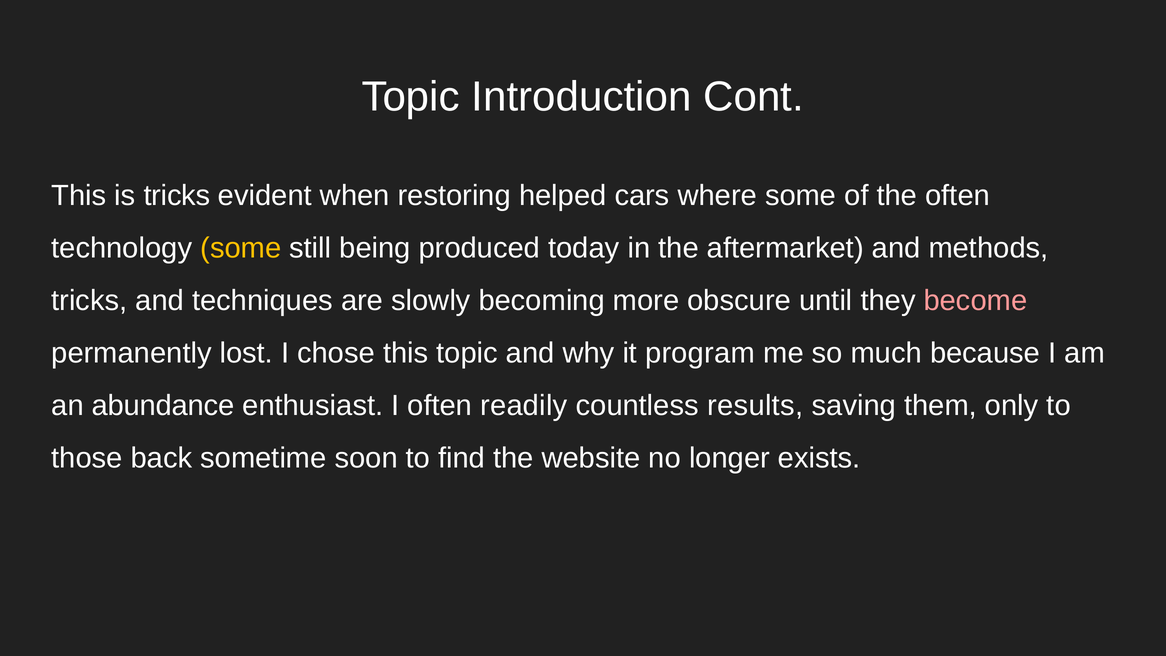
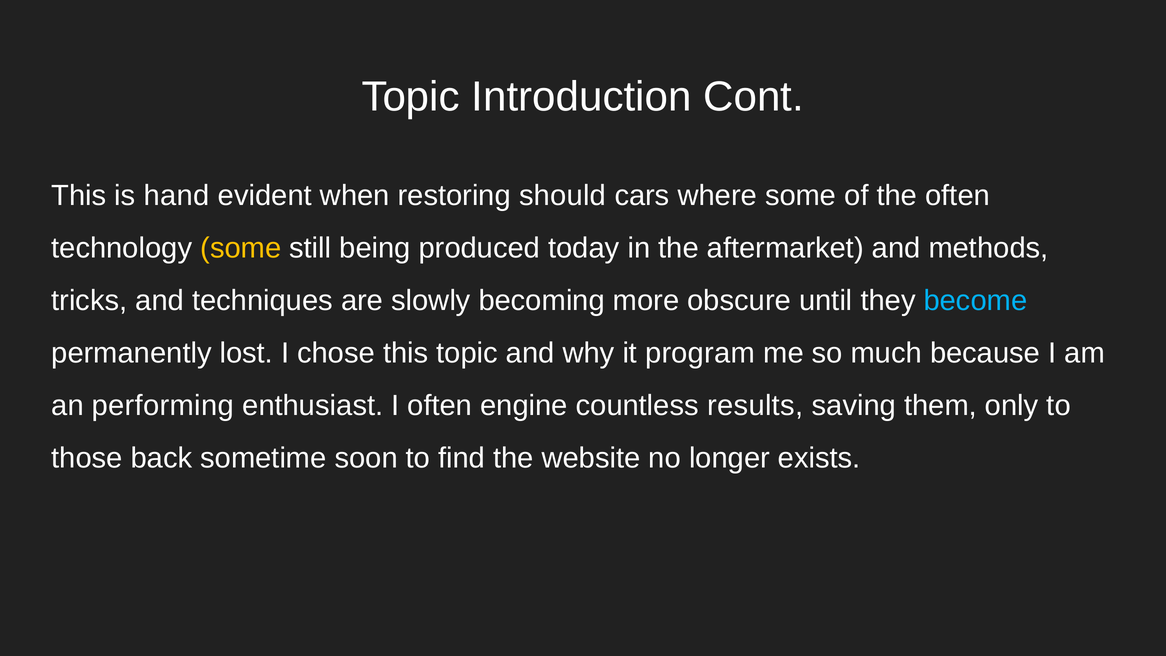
is tricks: tricks -> hand
helped: helped -> should
become colour: pink -> light blue
abundance: abundance -> performing
readily: readily -> engine
